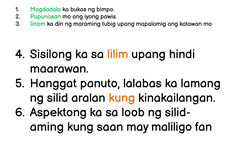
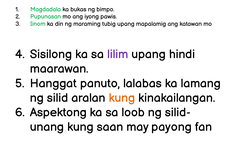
lilim colour: orange -> purple
aming: aming -> unang
maliligo: maliligo -> payong
